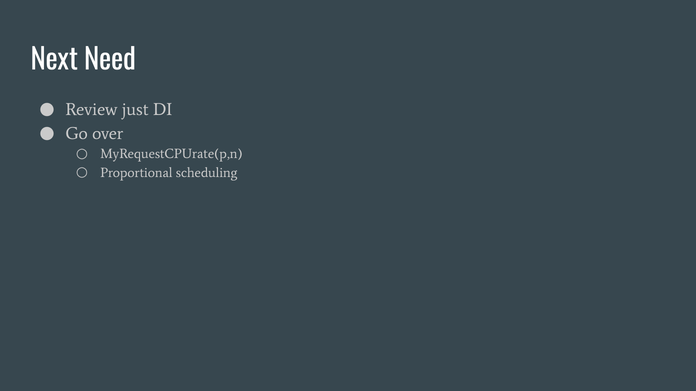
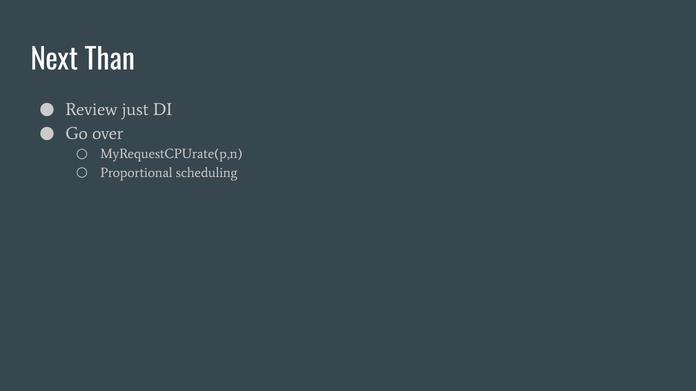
Need: Need -> Than
